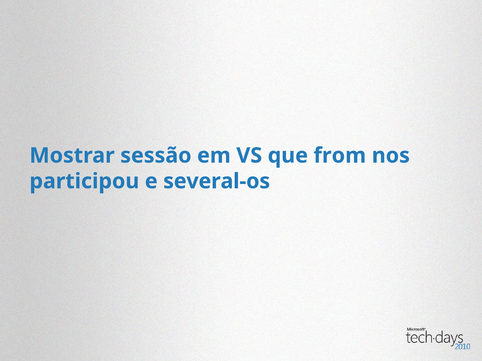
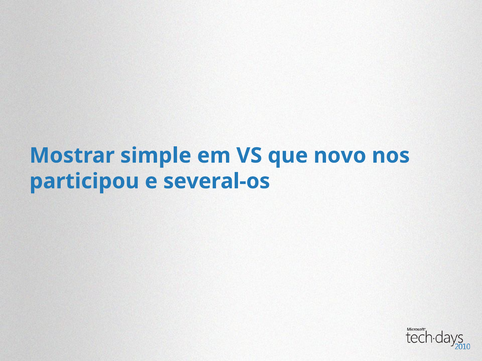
sessão: sessão -> simple
from: from -> novo
